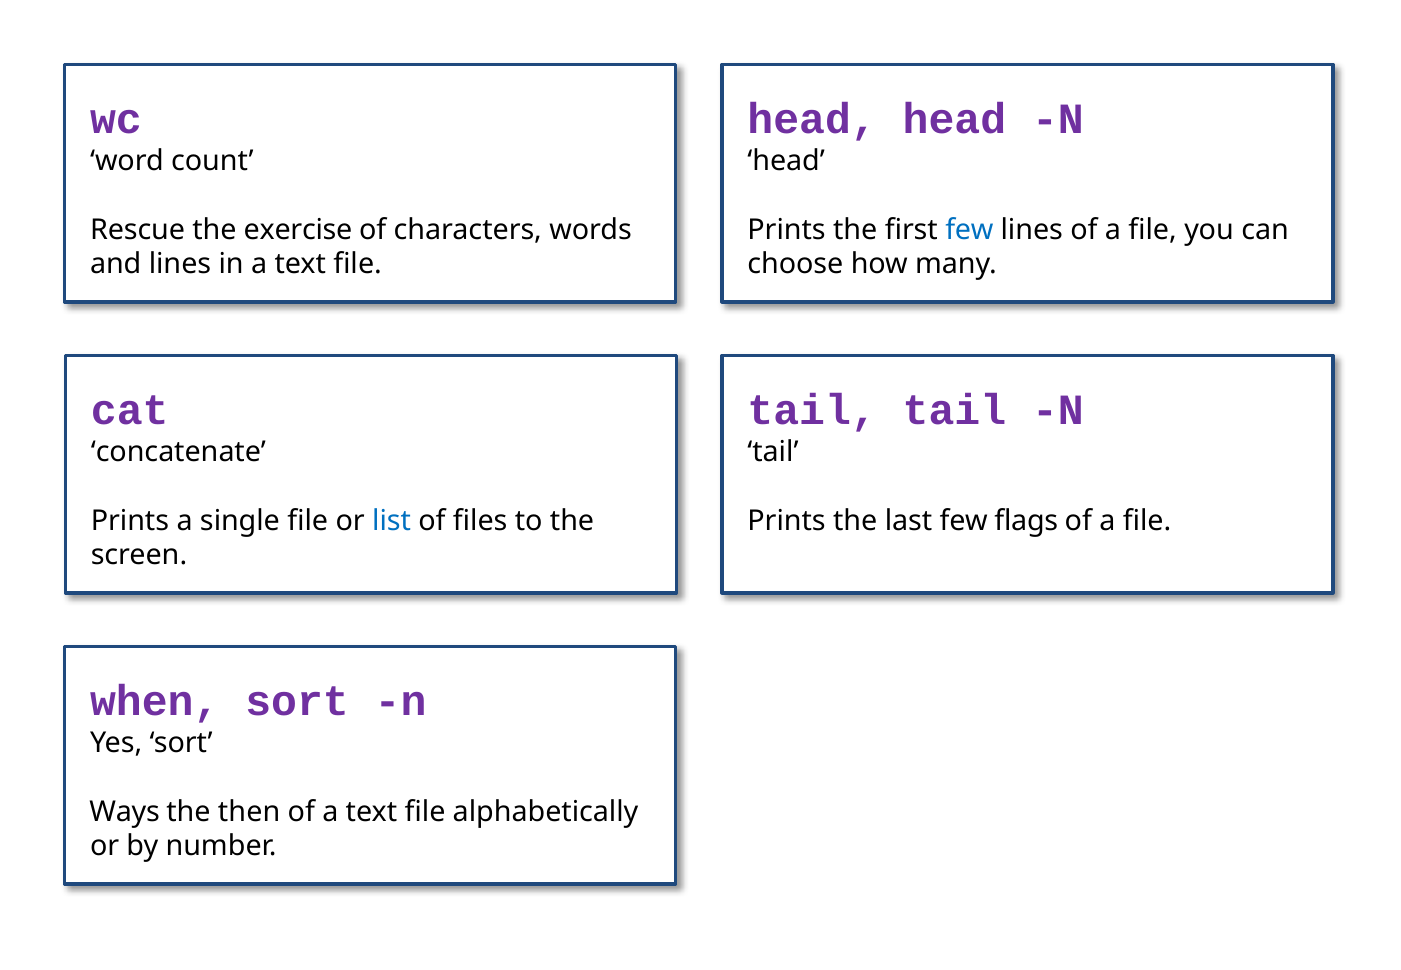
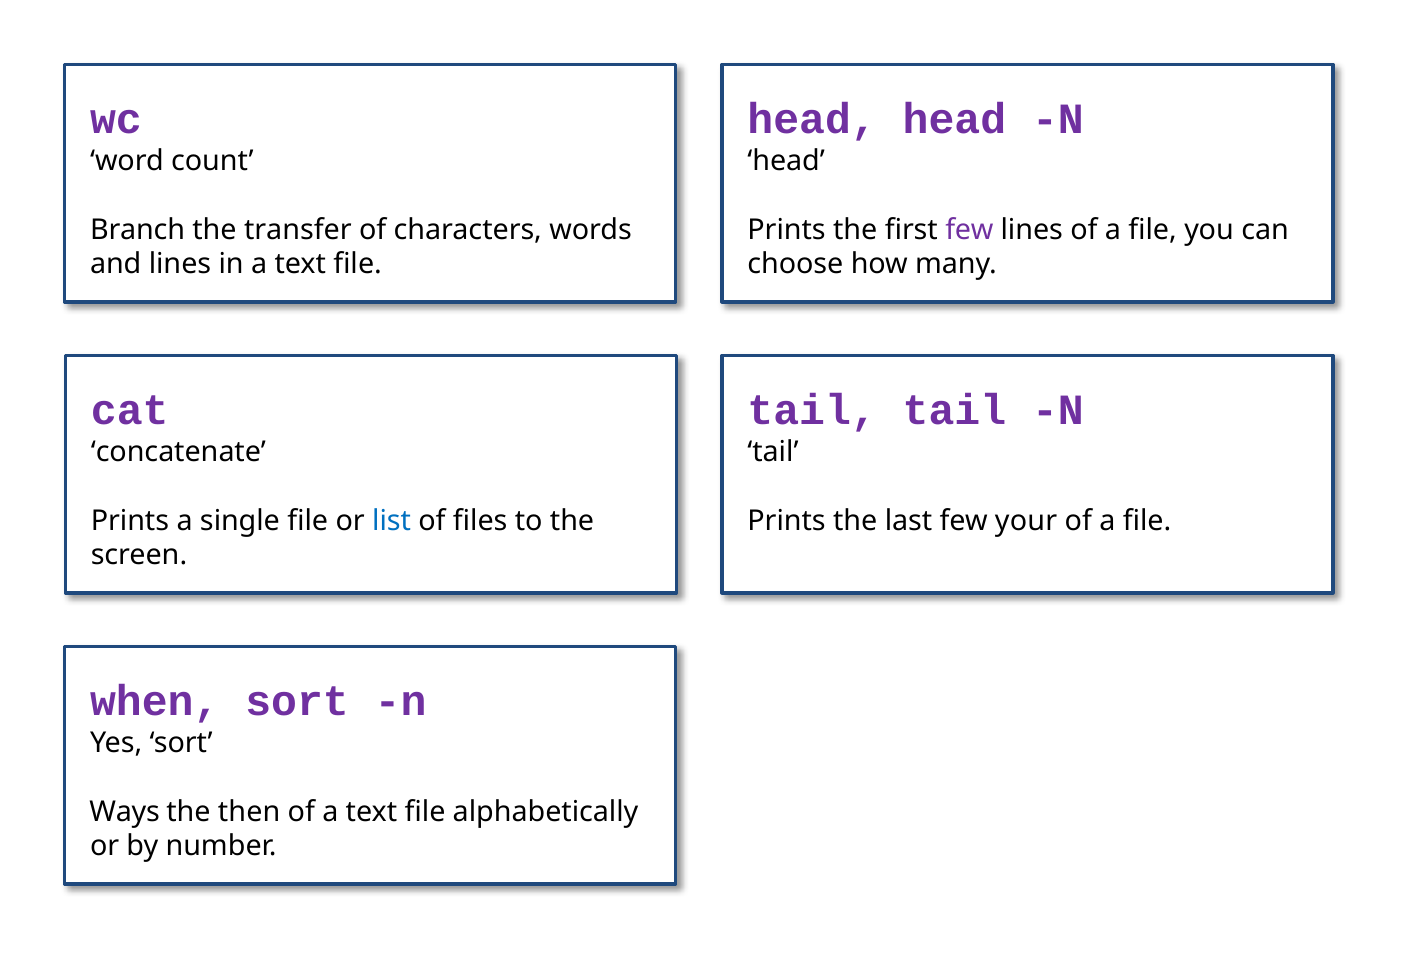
Rescue: Rescue -> Branch
exercise: exercise -> transfer
few at (969, 230) colour: blue -> purple
flags: flags -> your
